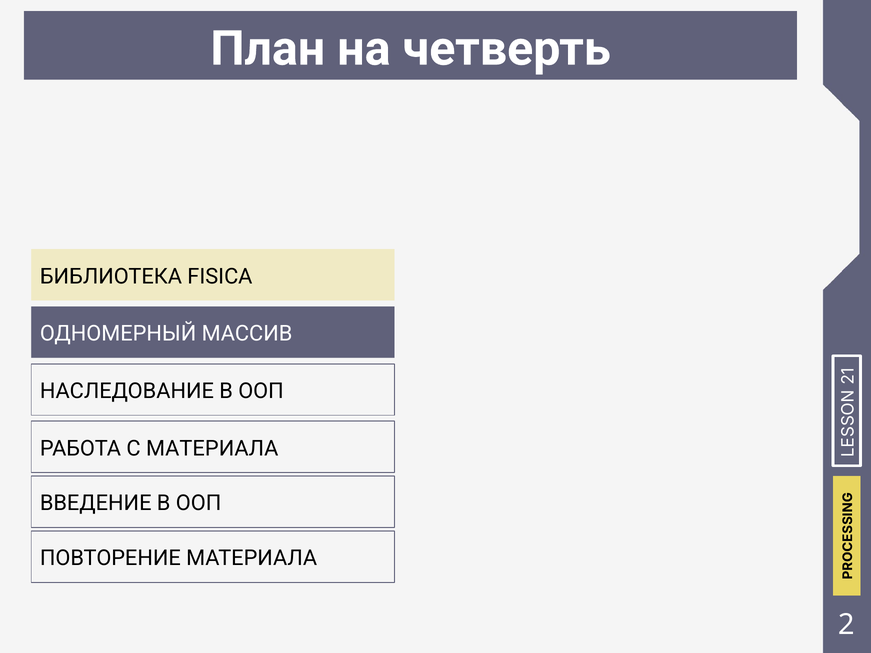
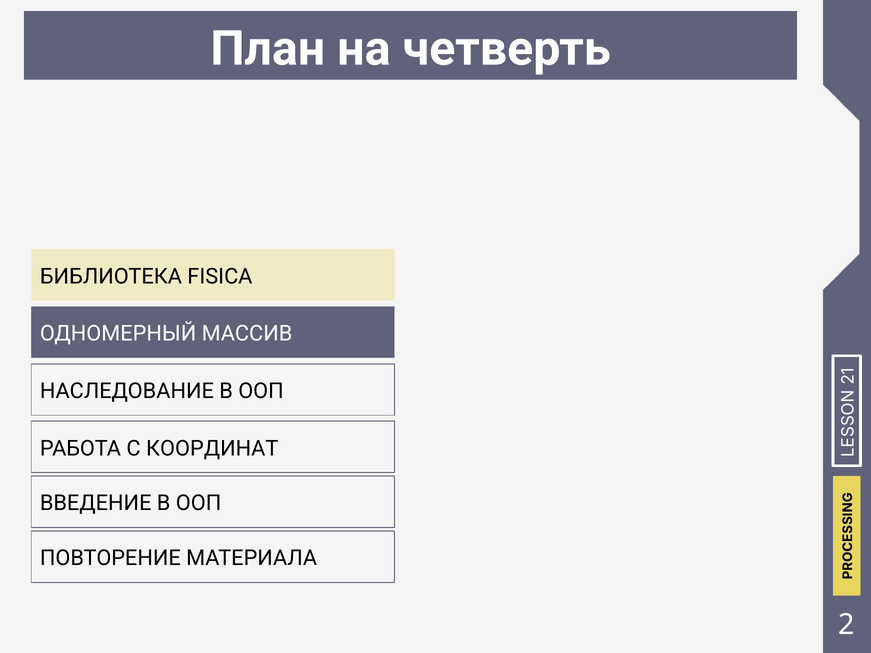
С МАТЕРИАЛА: МАТЕРИАЛА -> КООРДИНАТ
